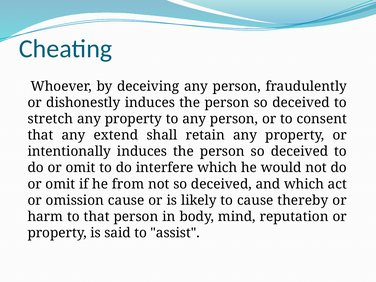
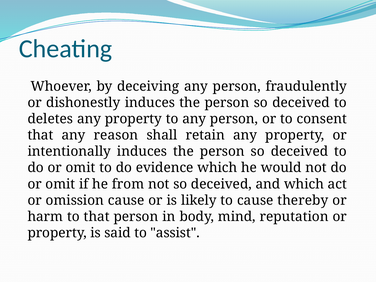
stretch: stretch -> deletes
extend: extend -> reason
interfere: interfere -> evidence
